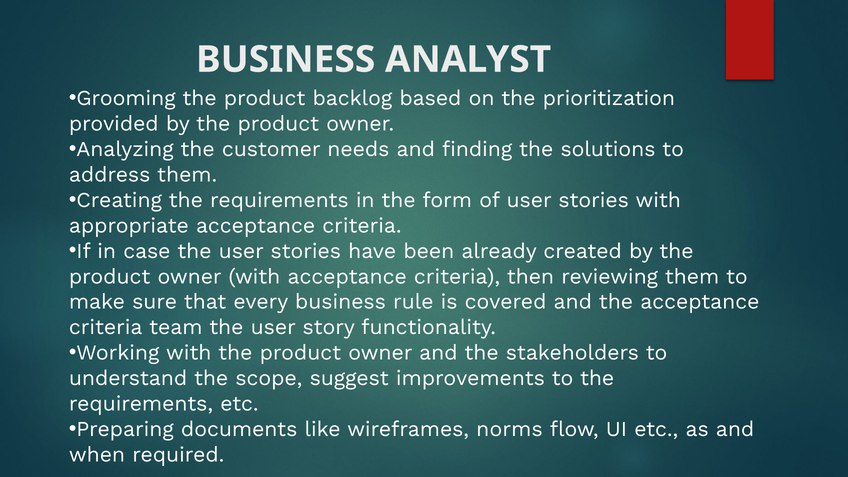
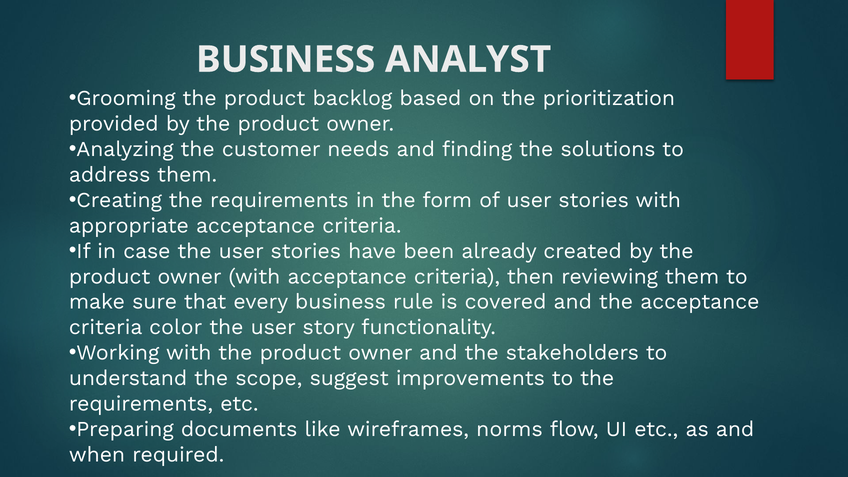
team: team -> color
